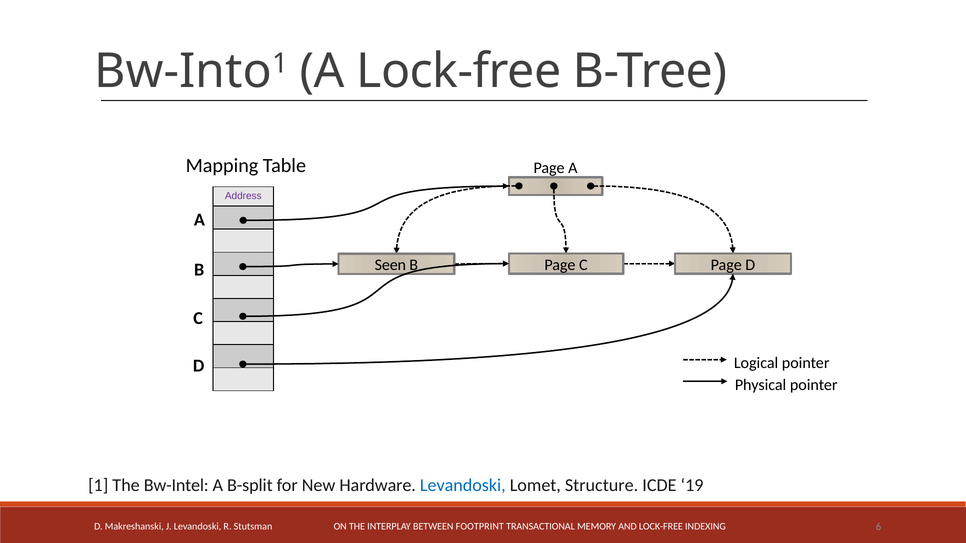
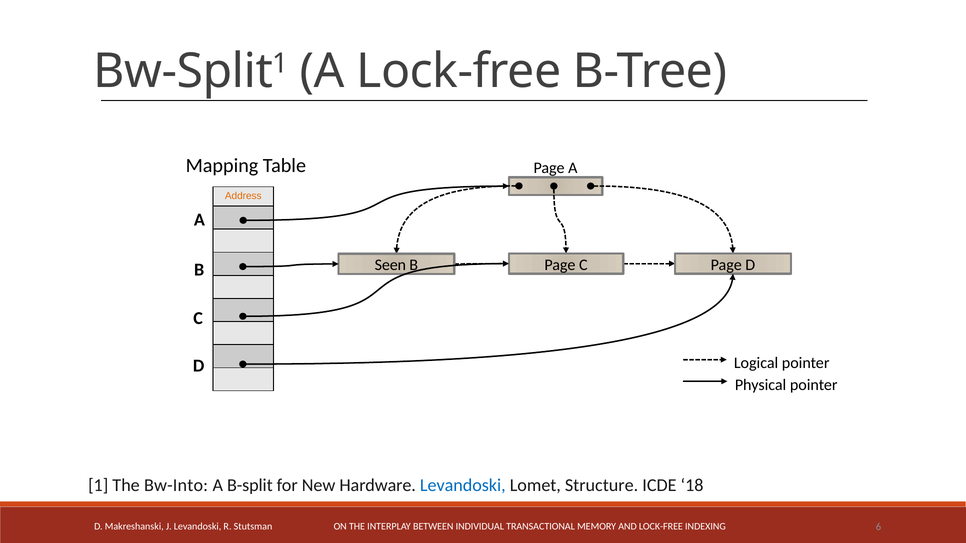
Bw-Into: Bw-Into -> Bw-Split
Address colour: purple -> orange
Bw-Intel: Bw-Intel -> Bw-Into
19: 19 -> 18
FOOTPRINT: FOOTPRINT -> INDIVIDUAL
